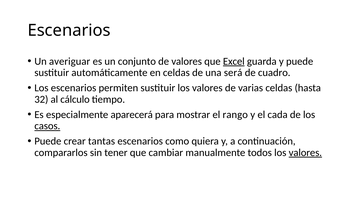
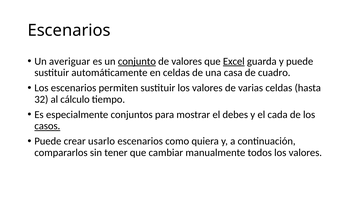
conjunto underline: none -> present
será: será -> casa
aparecerá: aparecerá -> conjuntos
rango: rango -> debes
tantas: tantas -> usarlo
valores at (305, 152) underline: present -> none
